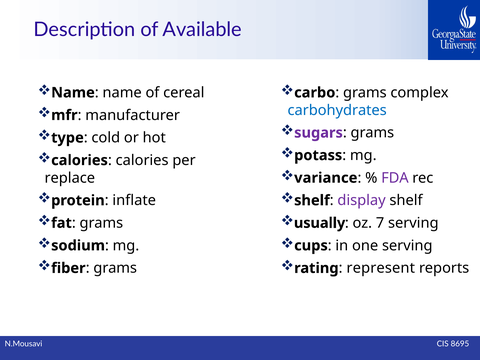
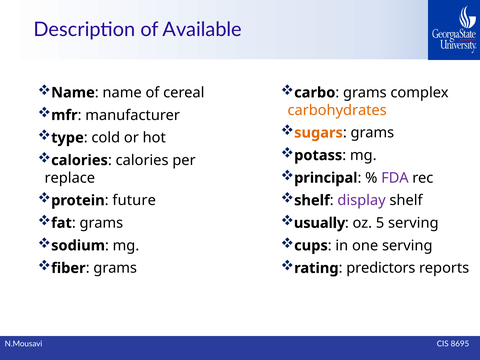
carbohydrates colour: blue -> orange
sugars colour: purple -> orange
variance: variance -> principal
inflate: inflate -> future
7: 7 -> 5
represent: represent -> predictors
